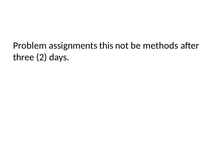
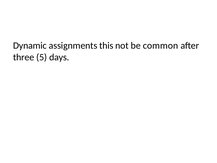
Problem: Problem -> Dynamic
methods: methods -> common
2: 2 -> 5
